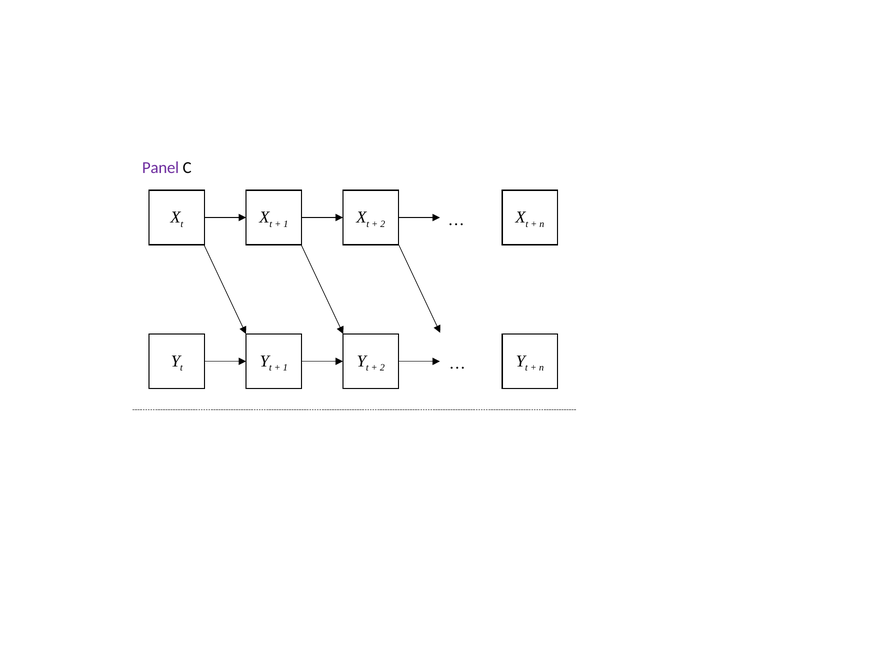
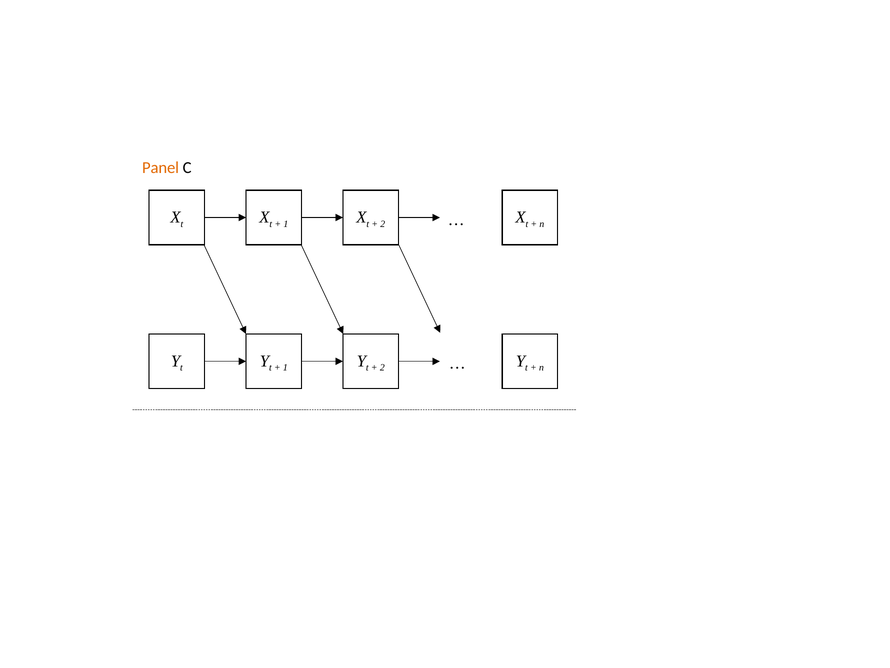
Panel colour: purple -> orange
